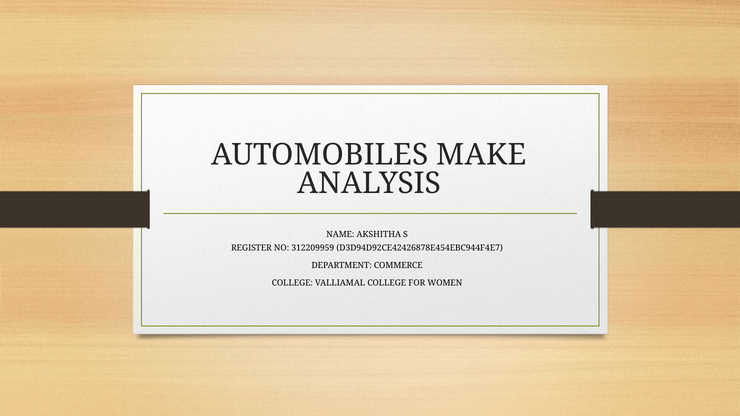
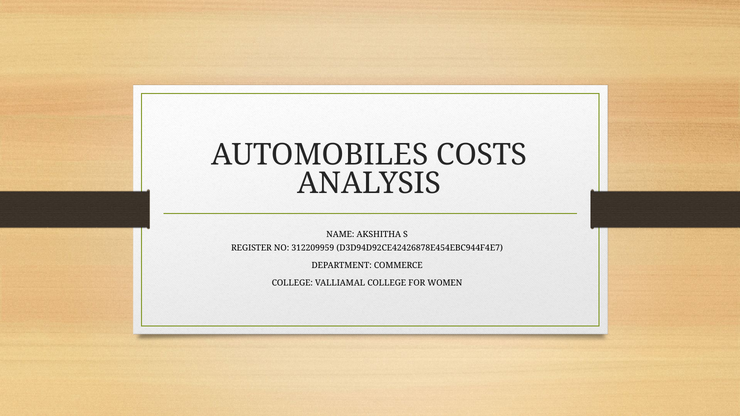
MAKE: MAKE -> COSTS
